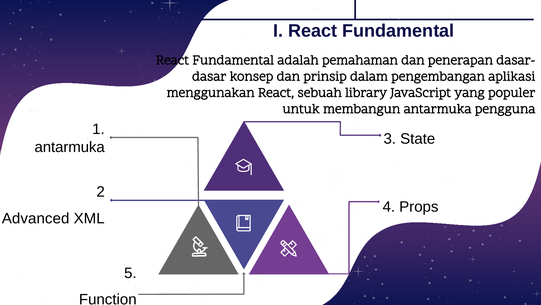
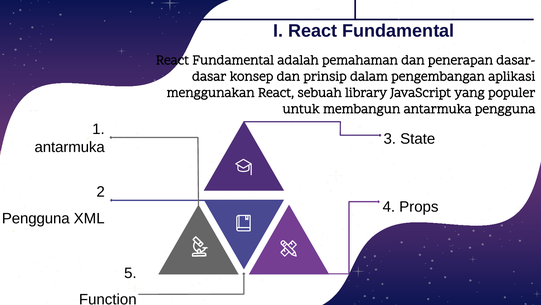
Advanced at (36, 218): Advanced -> Pengguna
